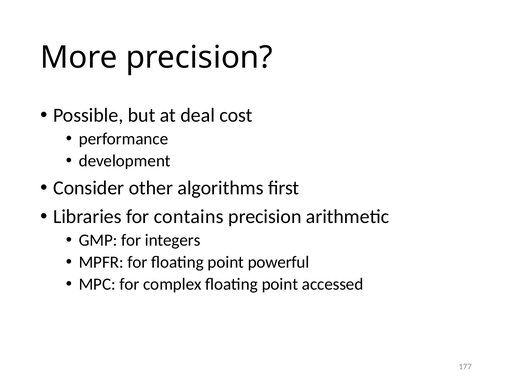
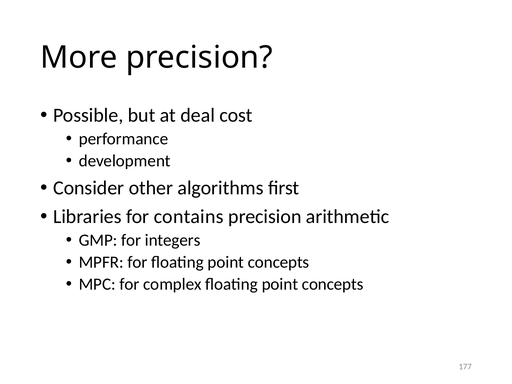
for floating point powerful: powerful -> concepts
complex floating point accessed: accessed -> concepts
